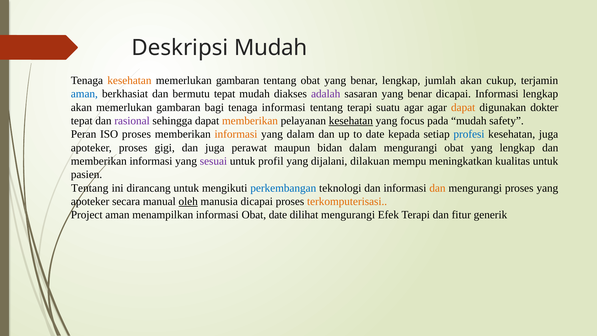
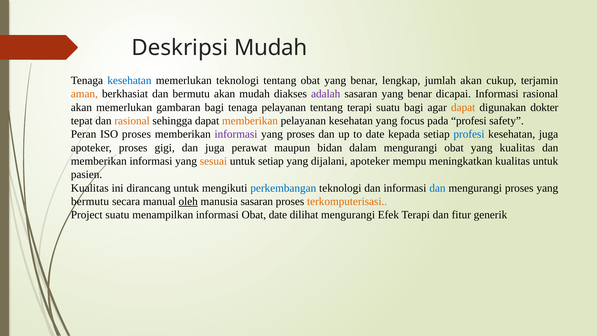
kesehatan at (129, 80) colour: orange -> blue
gambaran at (238, 80): gambaran -> teknologi
aman at (84, 94) colour: blue -> orange
bermutu tepat: tepat -> akan
Informasi lengkap: lengkap -> rasional
tenaga informasi: informasi -> pelayanan
suatu agar: agar -> bagi
rasional at (132, 121) colour: purple -> orange
kesehatan at (351, 121) underline: present -> none
pada mudah: mudah -> profesi
informasi at (236, 134) colour: orange -> purple
yang dalam: dalam -> proses
yang lengkap: lengkap -> kualitas
sesuai colour: purple -> orange
untuk profil: profil -> setiap
dijalani dilakuan: dilakuan -> apoteker
Tentang at (90, 188): Tentang -> Kualitas
dan at (437, 188) colour: orange -> blue
apoteker at (90, 201): apoteker -> bermutu
manusia dicapai: dicapai -> sasaran
Project aman: aman -> suatu
